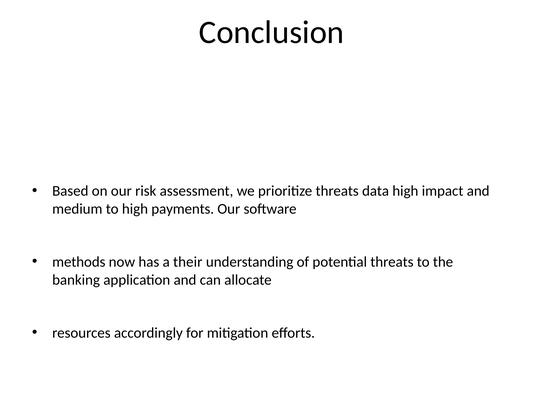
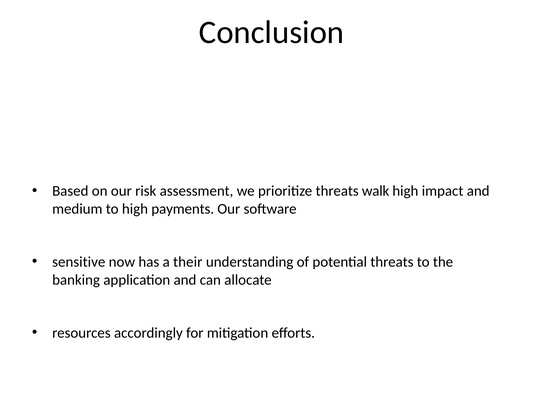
data: data -> walk
methods: methods -> sensitive
